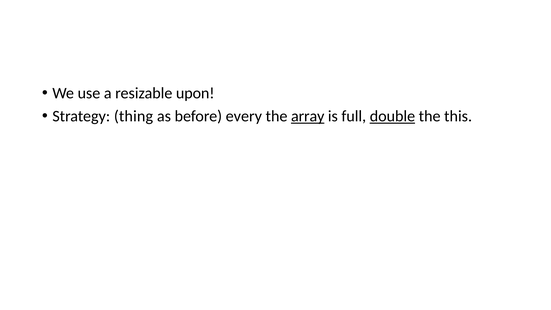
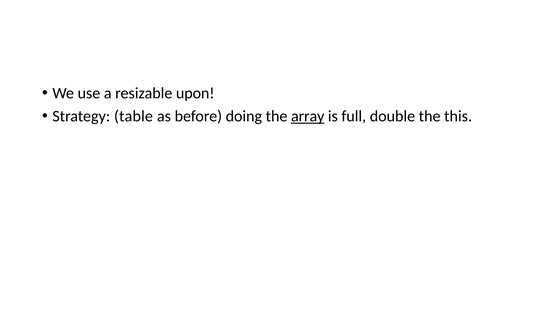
thing: thing -> table
every: every -> doing
double underline: present -> none
